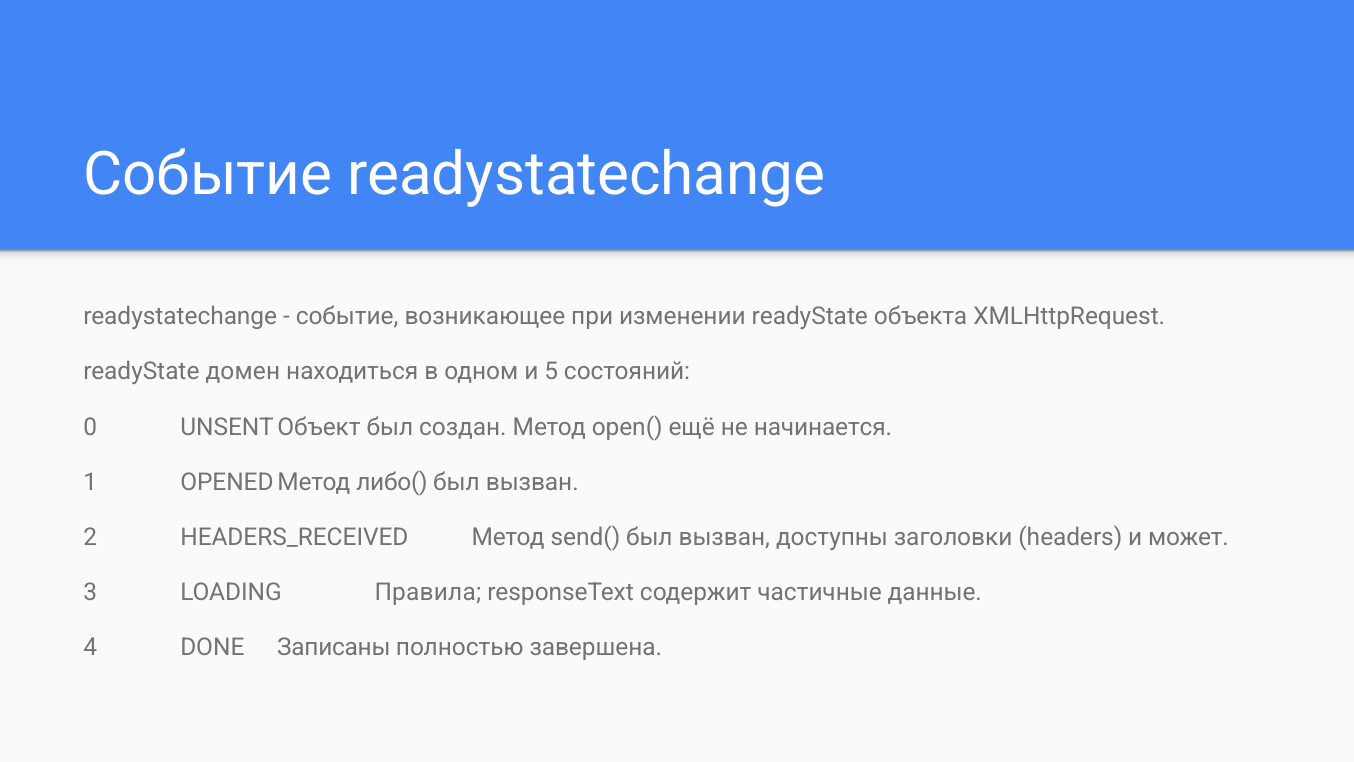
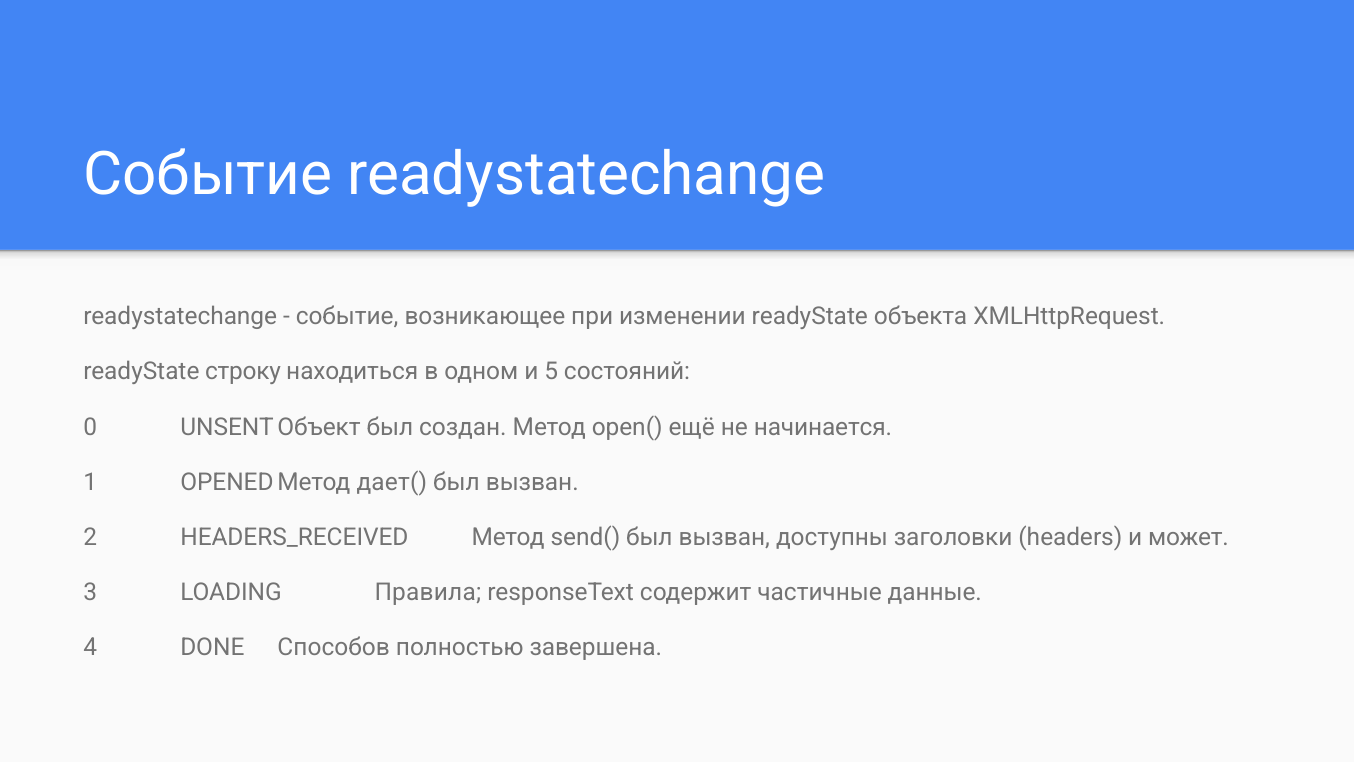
домен: домен -> строку
либо(: либо( -> дает(
Записаны: Записаны -> Способов
